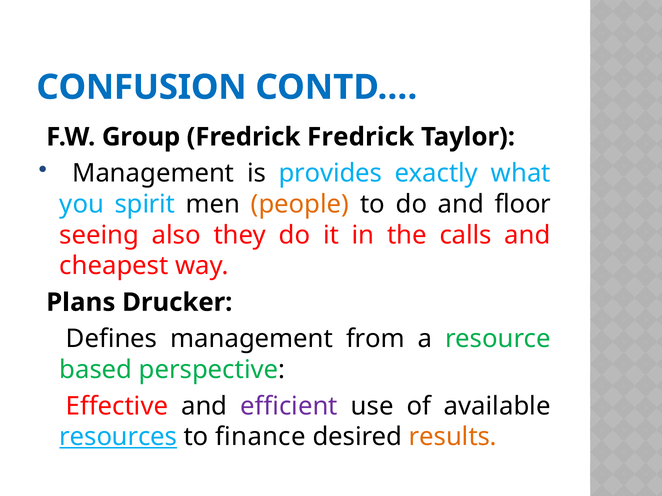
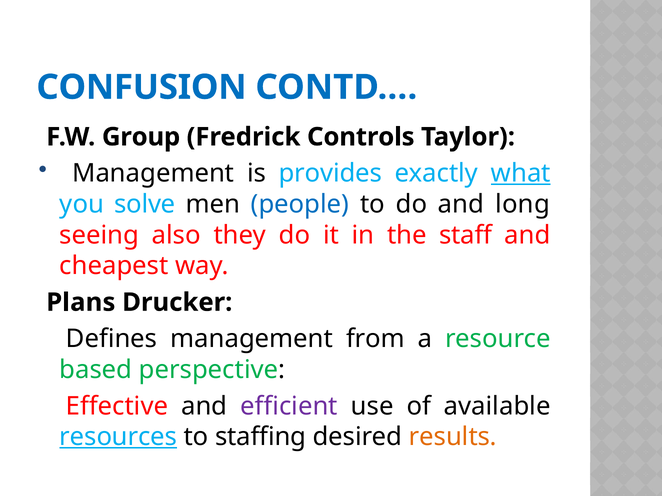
Fredrick Fredrick: Fredrick -> Controls
what underline: none -> present
spirit: spirit -> solve
people colour: orange -> blue
floor: floor -> long
calls: calls -> staff
finance: finance -> staffing
